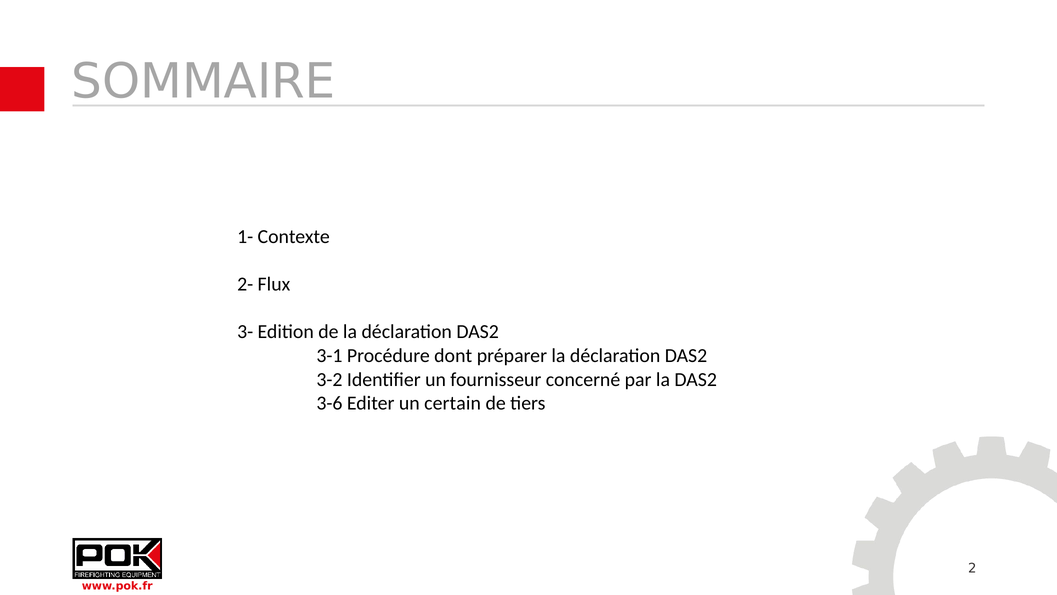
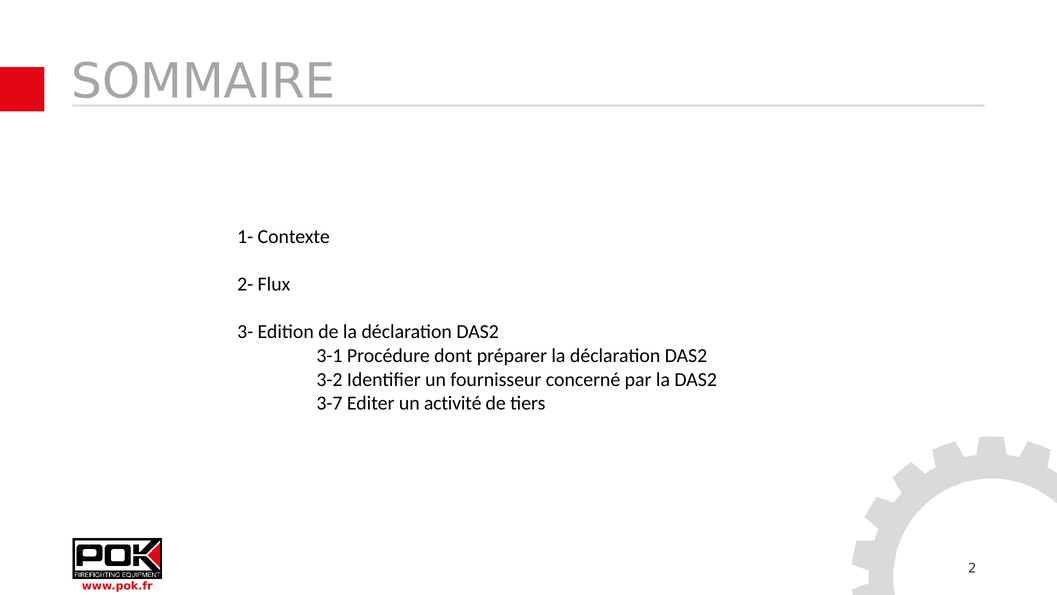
3-6: 3-6 -> 3-7
certain: certain -> activité
